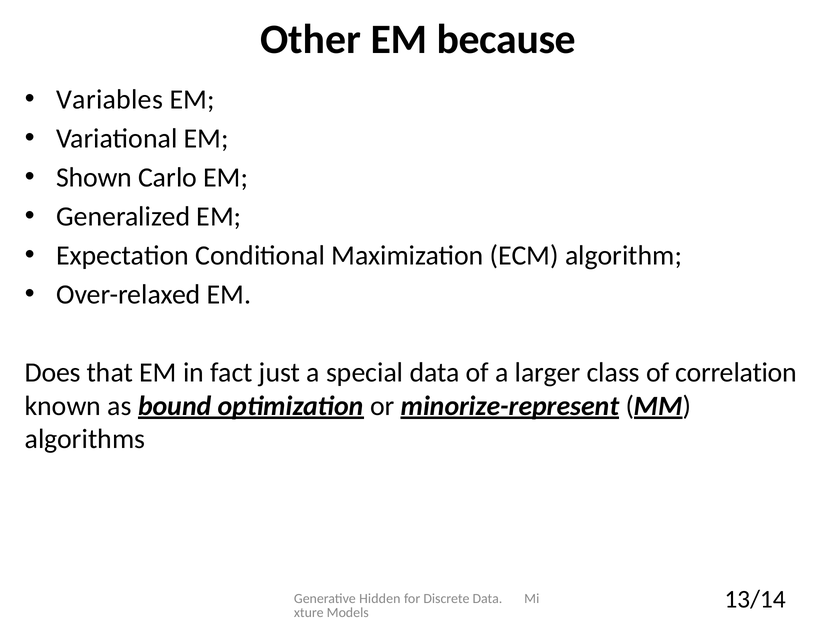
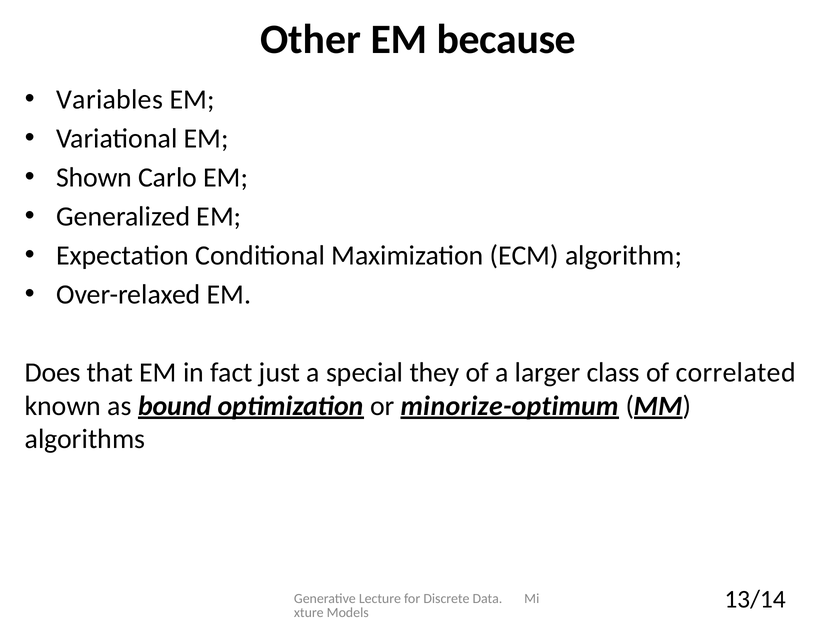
special data: data -> they
correlation: correlation -> correlated
minorize-represent: minorize-represent -> minorize-optimum
Hidden: Hidden -> Lecture
